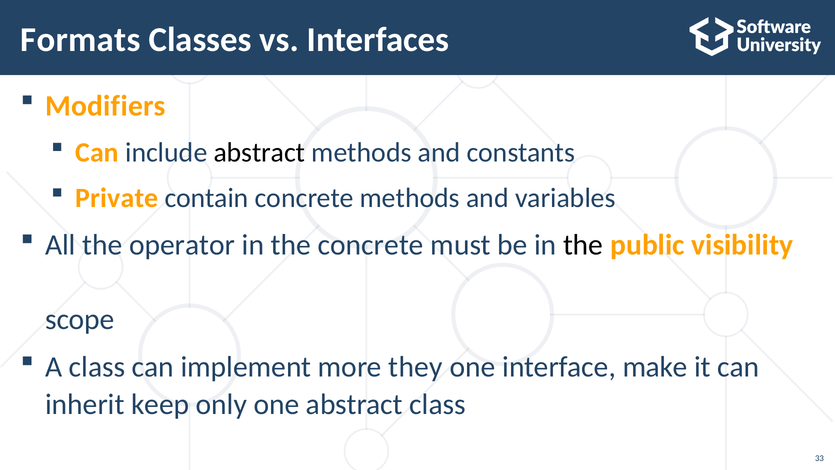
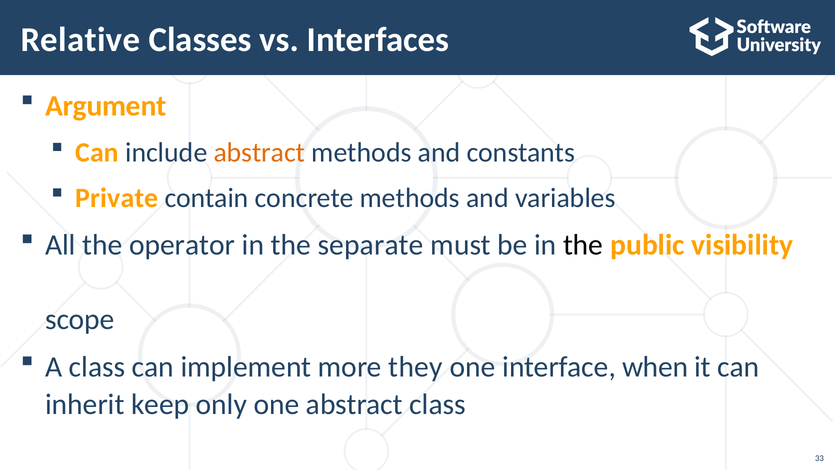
Formats: Formats -> Relative
Modifiers: Modifiers -> Argument
abstract at (259, 152) colour: black -> orange
the concrete: concrete -> separate
make: make -> when
